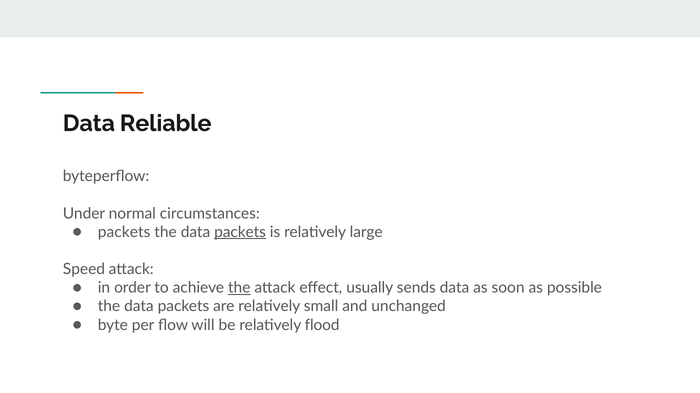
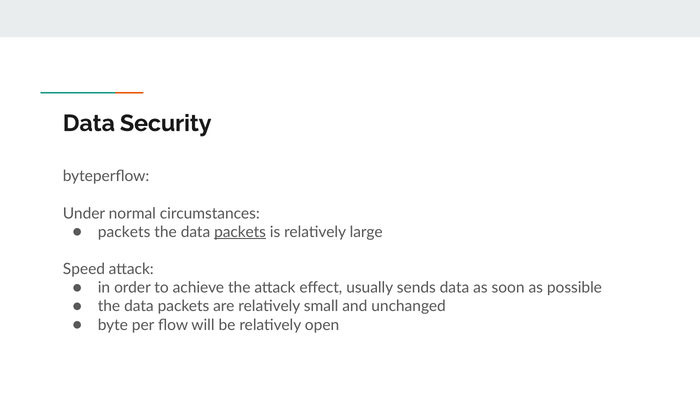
Reliable: Reliable -> Security
the at (239, 288) underline: present -> none
flood: flood -> open
